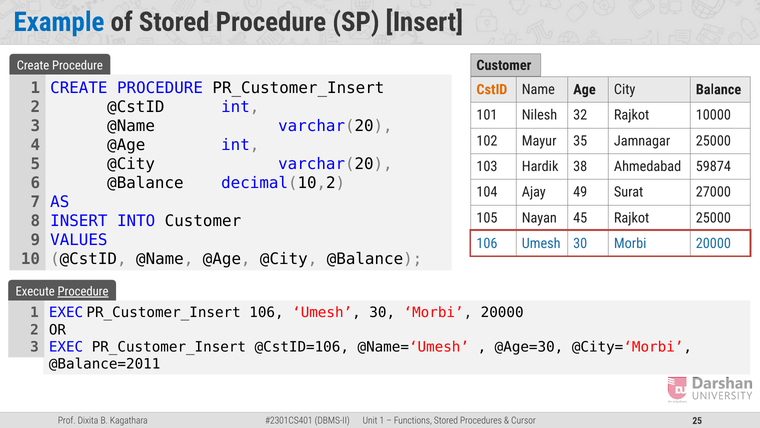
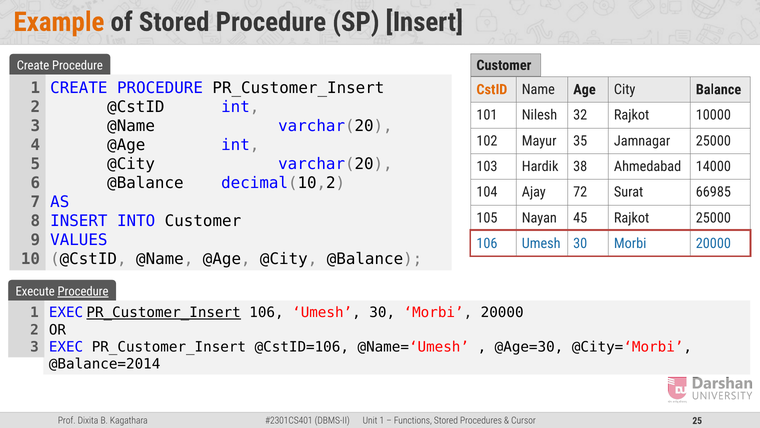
Example colour: blue -> orange
59874: 59874 -> 14000
49: 49 -> 72
27000: 27000 -> 66985
PR_Customer_Insert at (164, 312) underline: none -> present
@Balance=2011: @Balance=2011 -> @Balance=2014
